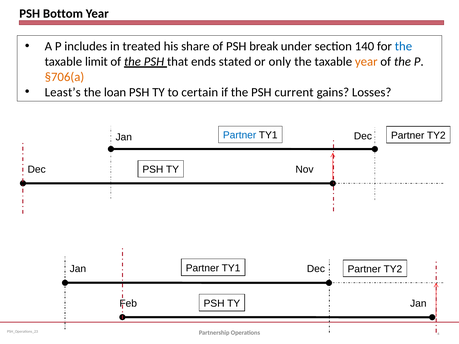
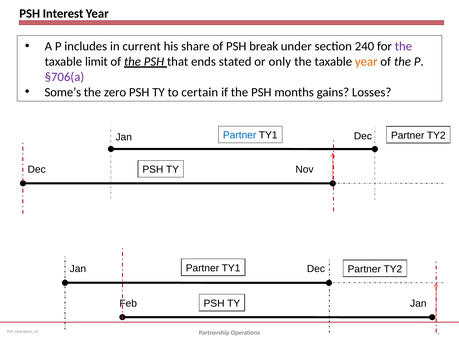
Bottom: Bottom -> Interest
treated: treated -> current
140: 140 -> 240
the at (403, 46) colour: blue -> purple
§706(a colour: orange -> purple
Least’s: Least’s -> Some’s
loan: loan -> zero
current: current -> months
